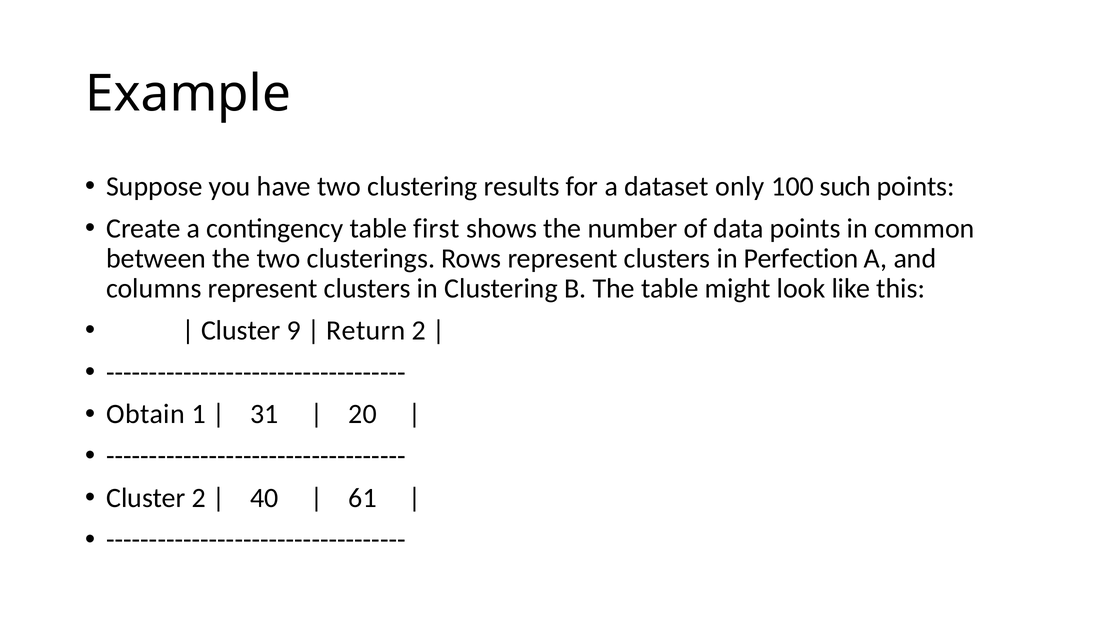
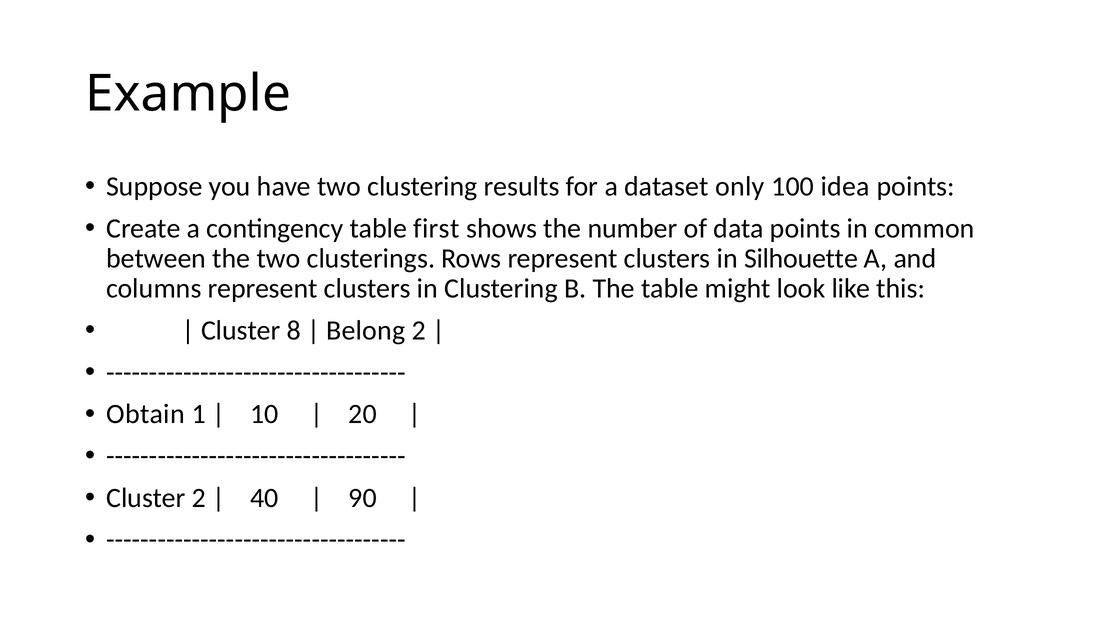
such: such -> idea
Perfection: Perfection -> Silhouette
9: 9 -> 8
Return: Return -> Belong
31: 31 -> 10
61: 61 -> 90
